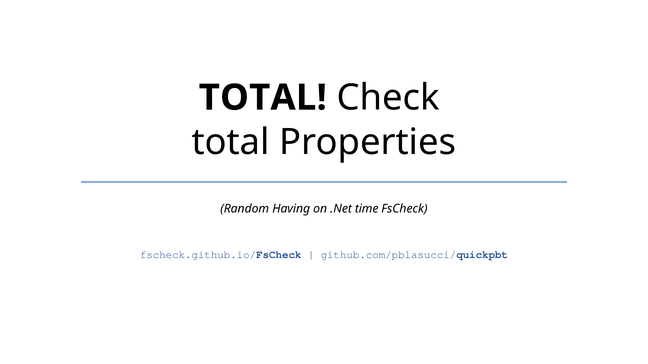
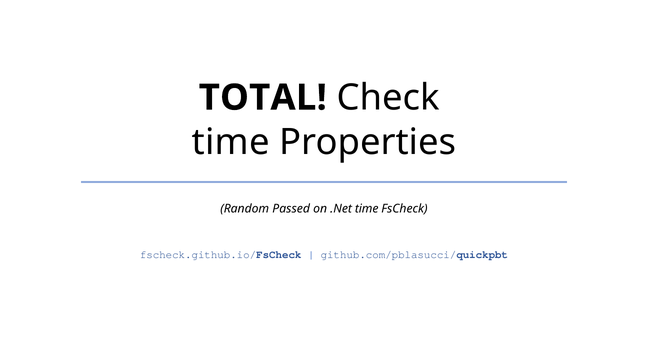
total at (231, 142): total -> time
Having: Having -> Passed
